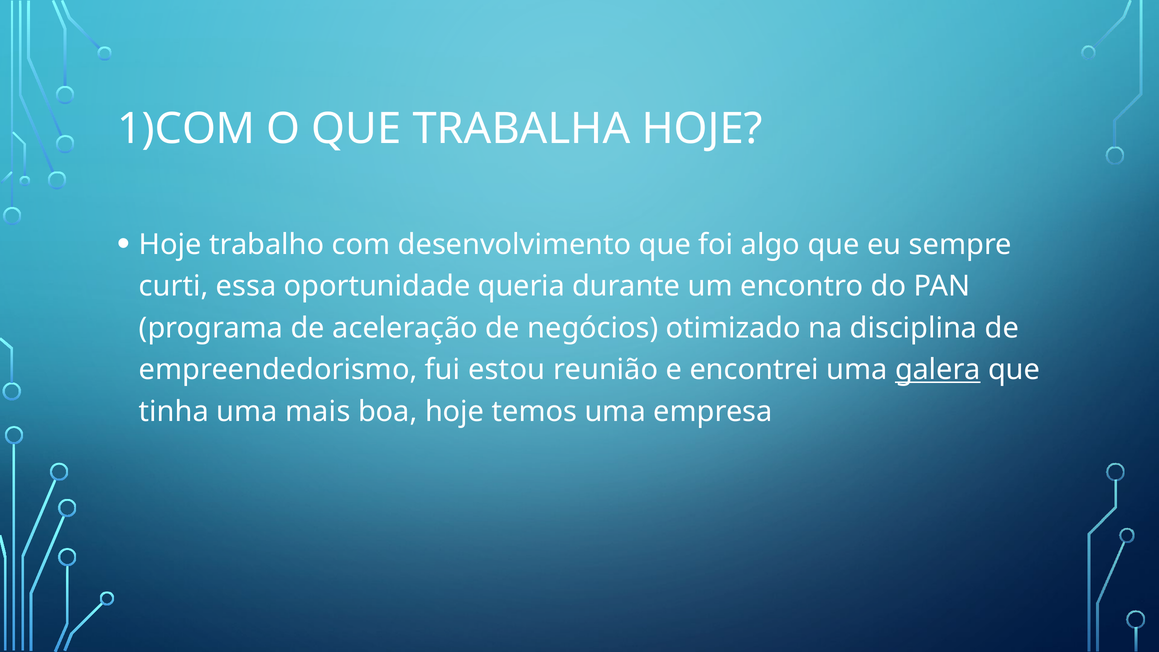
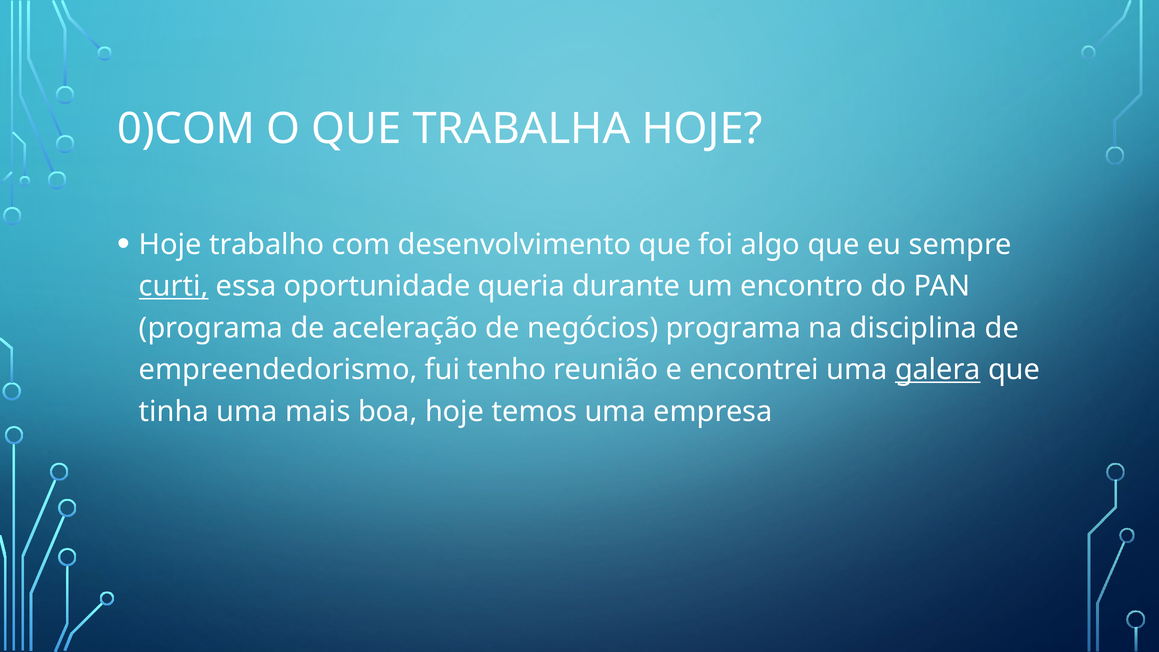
1)COM: 1)COM -> 0)COM
curti underline: none -> present
negócios otimizado: otimizado -> programa
estou: estou -> tenho
